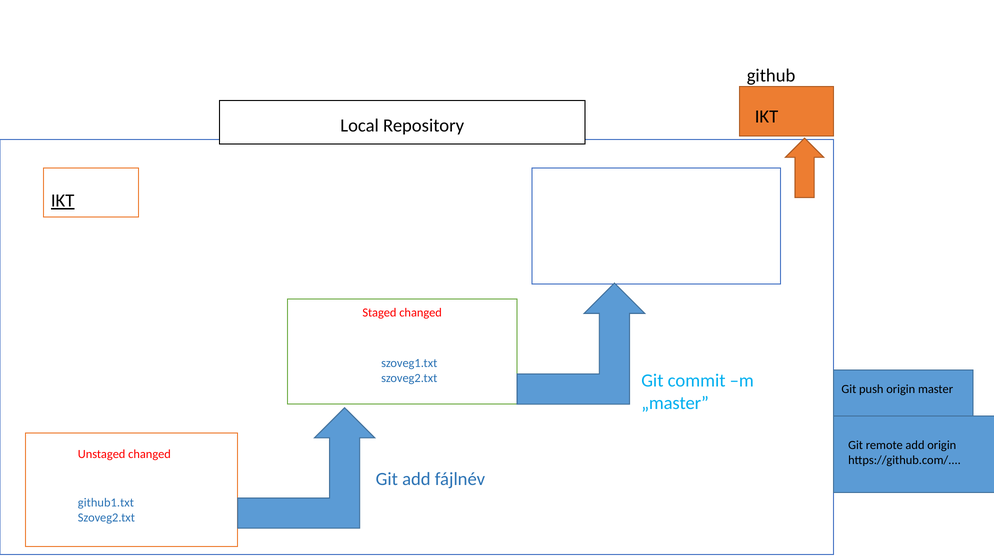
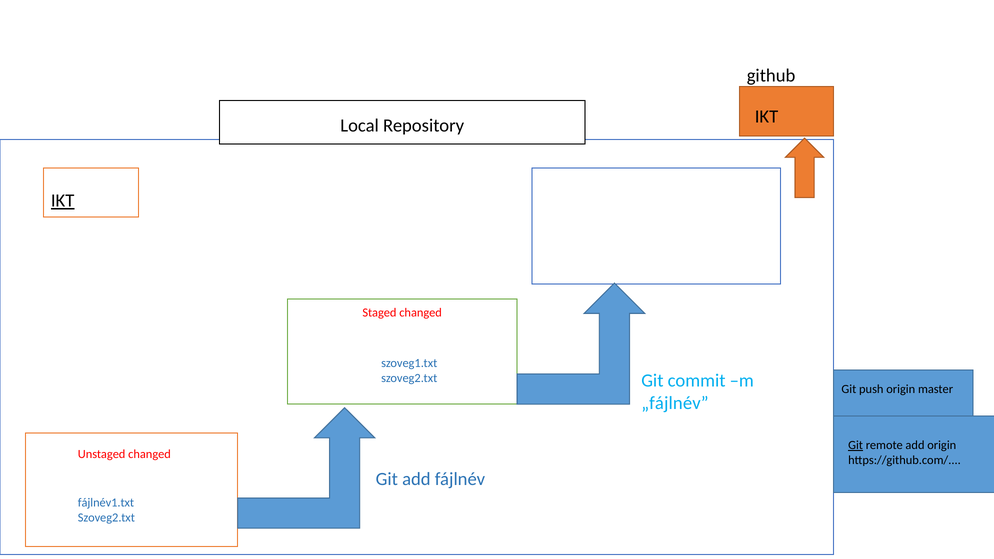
„master: „master -> „fájlnév
Git at (856, 445) underline: none -> present
github1.txt: github1.txt -> fájlnév1.txt
